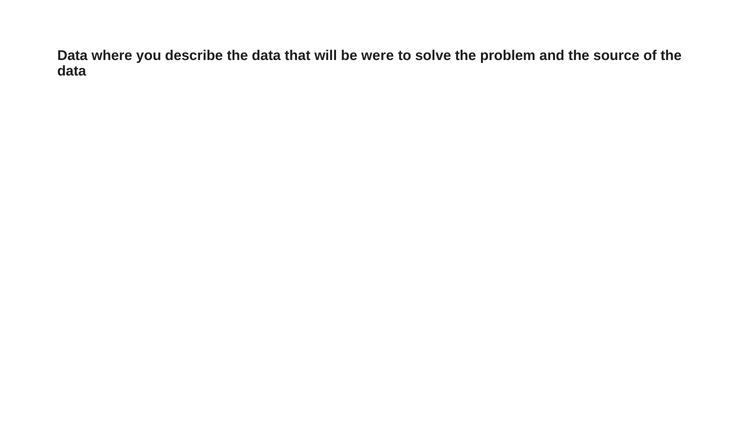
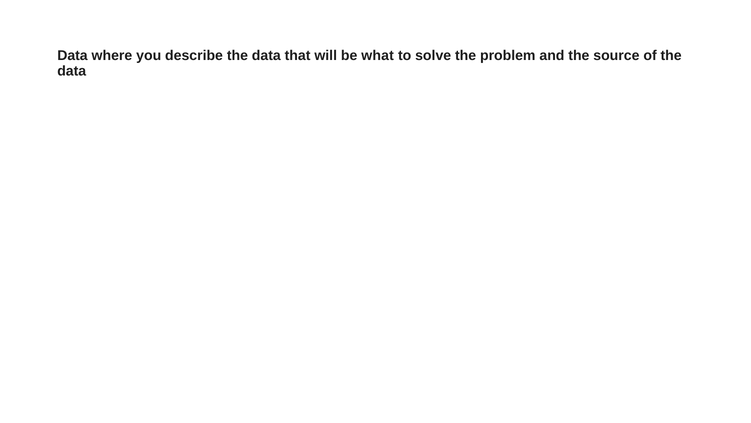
were: were -> what
